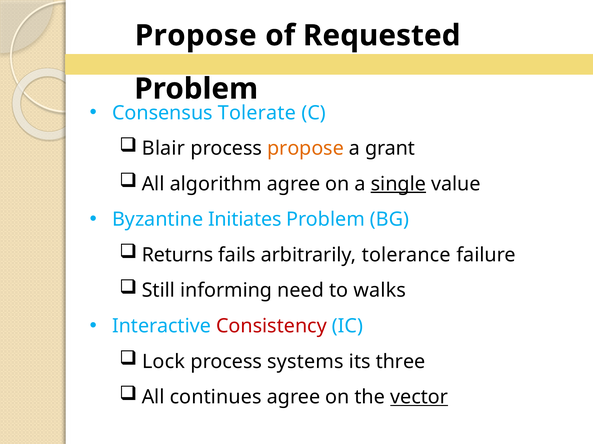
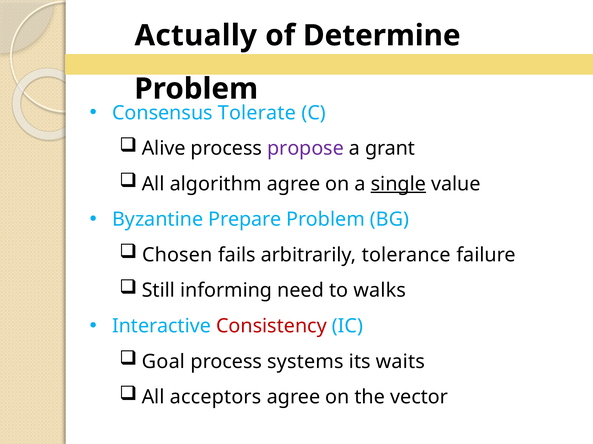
Propose at (196, 36): Propose -> Actually
Requested: Requested -> Determine
Blair: Blair -> Alive
propose at (306, 149) colour: orange -> purple
Initiates: Initiates -> Prepare
Returns: Returns -> Chosen
Lock: Lock -> Goal
three: three -> waits
continues: continues -> acceptors
vector underline: present -> none
